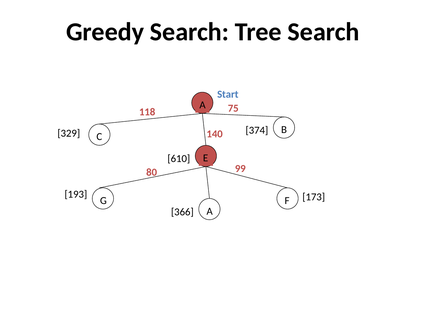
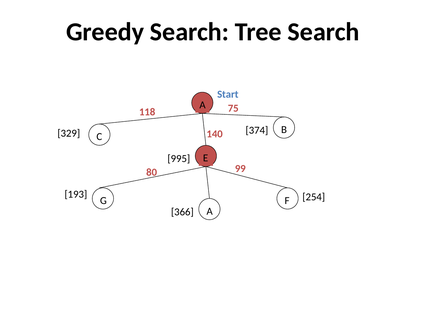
610: 610 -> 995
173: 173 -> 254
